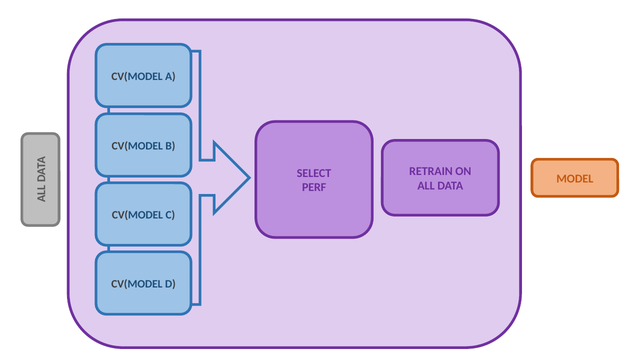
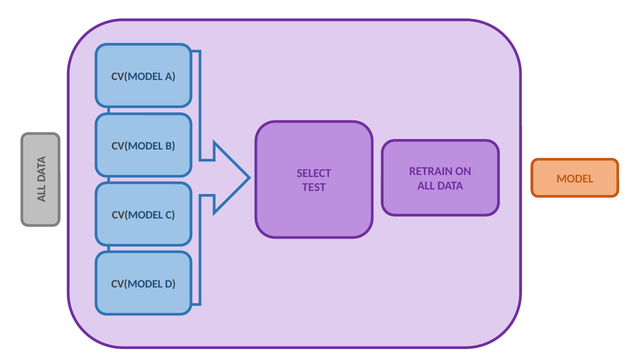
PERF: PERF -> TEST
